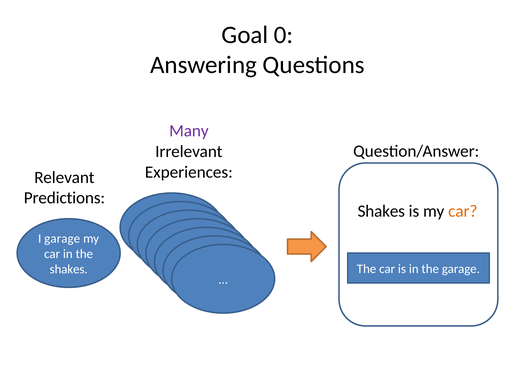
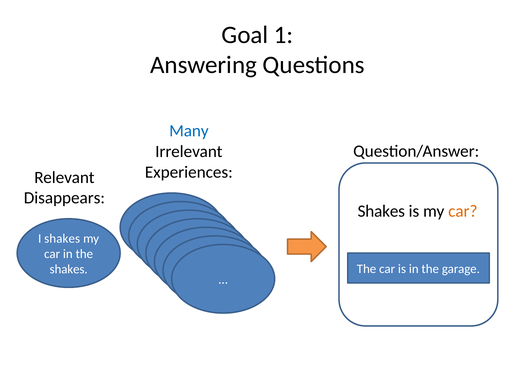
0: 0 -> 1
Many colour: purple -> blue
Predictions: Predictions -> Disappears
I garage: garage -> shakes
